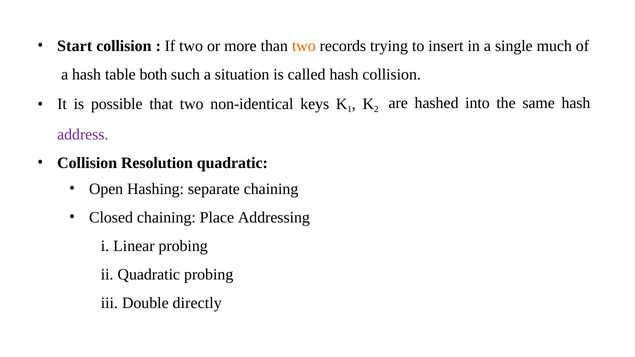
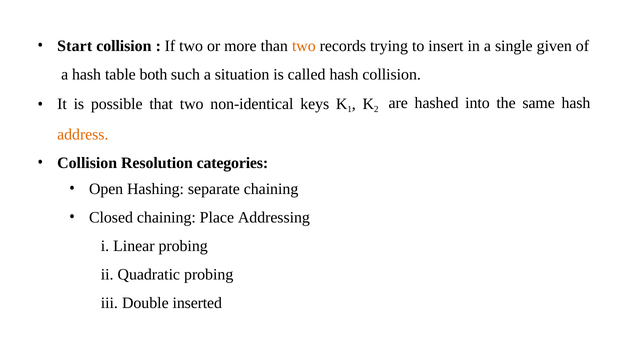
much: much -> given
address colour: purple -> orange
Resolution quadratic: quadratic -> categories
directly: directly -> inserted
